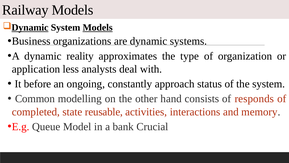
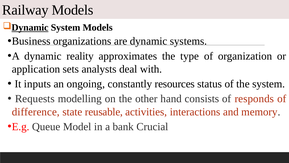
Models at (98, 28) underline: present -> none
less: less -> sets
before: before -> inputs
approach: approach -> resources
Common: Common -> Requests
completed: completed -> difference
